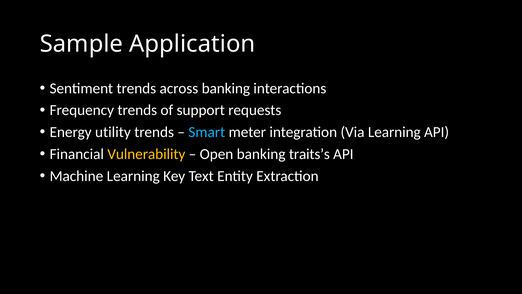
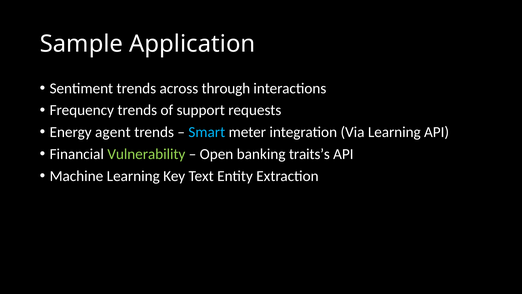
across banking: banking -> through
utility: utility -> agent
Vulnerability colour: yellow -> light green
